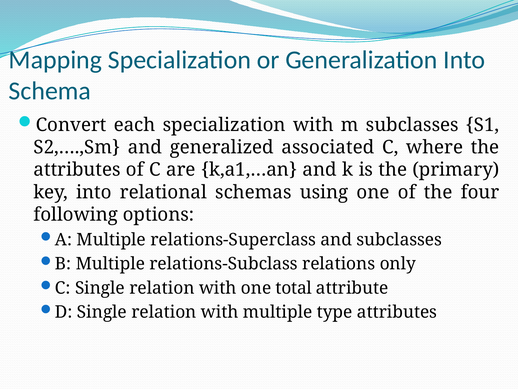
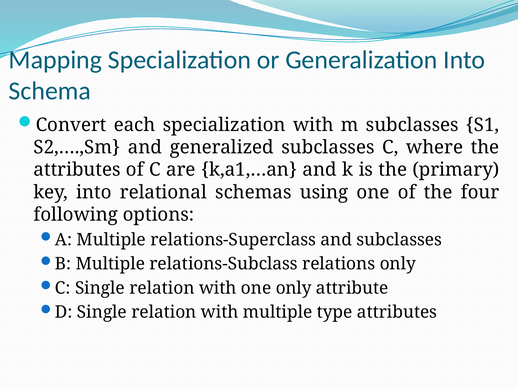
generalized associated: associated -> subclasses
one total: total -> only
